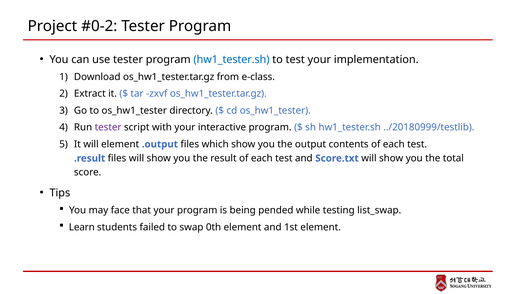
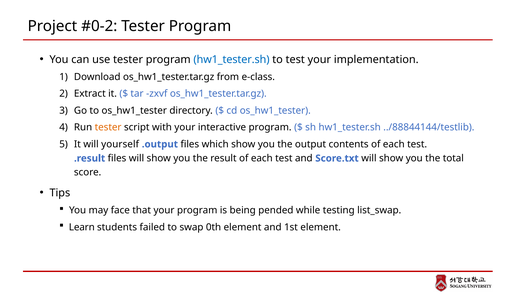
tester at (108, 127) colour: purple -> orange
../20180999/testlib: ../20180999/testlib -> ../88844144/testlib
will element: element -> yourself
